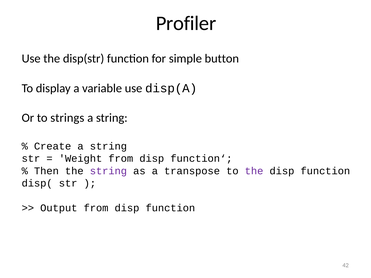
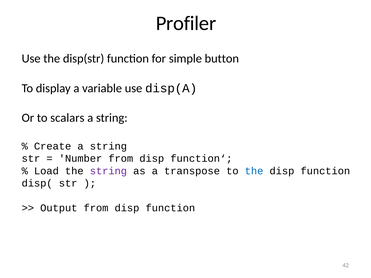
strings: strings -> scalars
Weight: Weight -> Number
Then: Then -> Load
the at (254, 171) colour: purple -> blue
